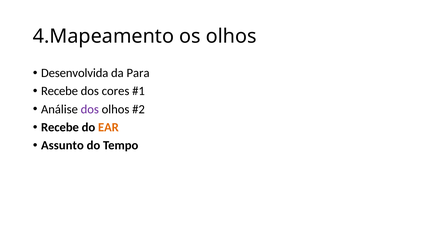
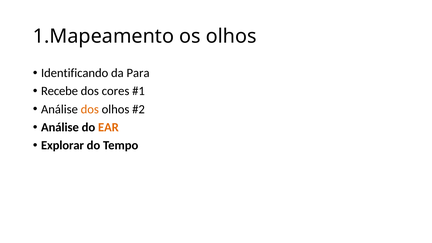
4.Mapeamento: 4.Mapeamento -> 1.Mapeamento
Desenvolvida: Desenvolvida -> Identificando
dos at (90, 109) colour: purple -> orange
Recebe at (60, 127): Recebe -> Análise
Assunto: Assunto -> Explorar
